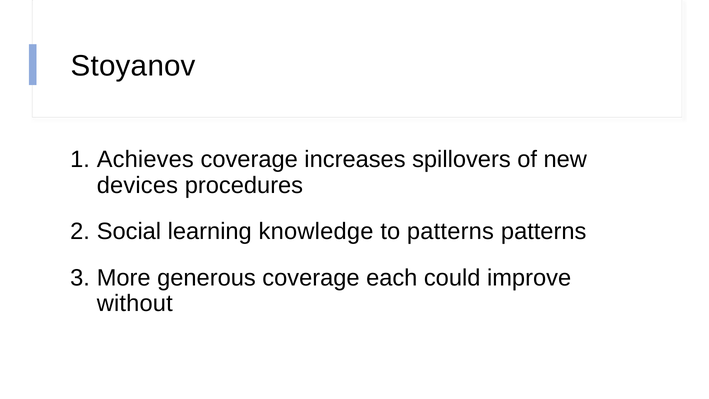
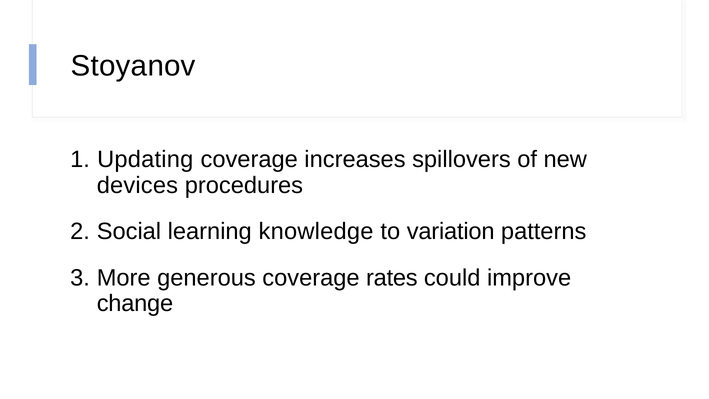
Achieves: Achieves -> Updating
to patterns: patterns -> variation
each: each -> rates
without: without -> change
